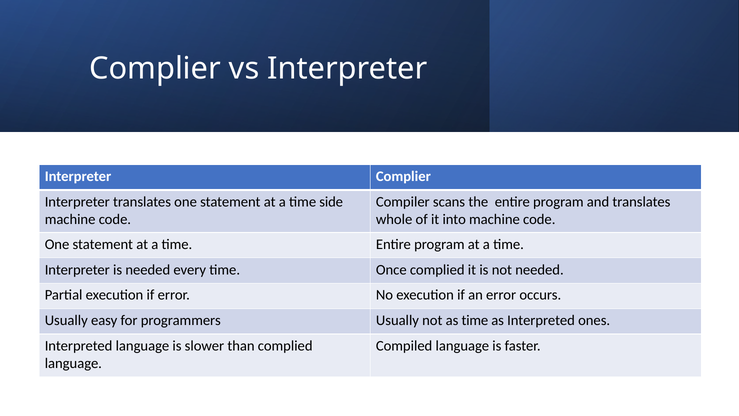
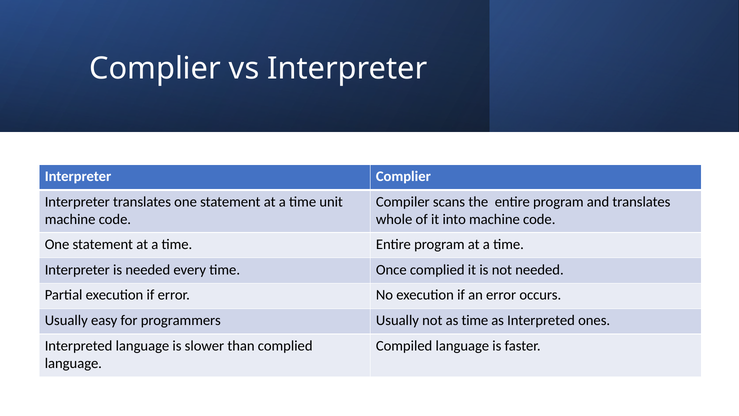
side: side -> unit
